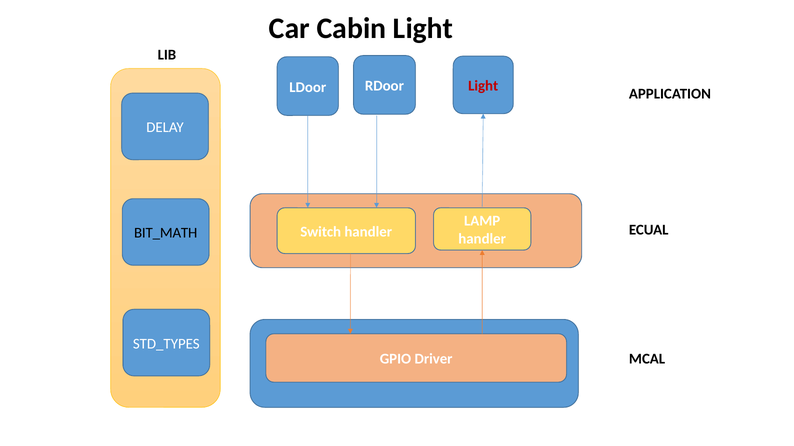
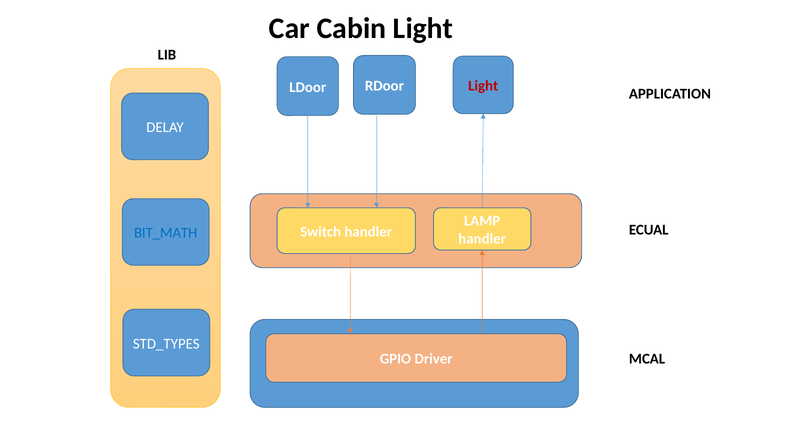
BIT_MATH colour: black -> blue
